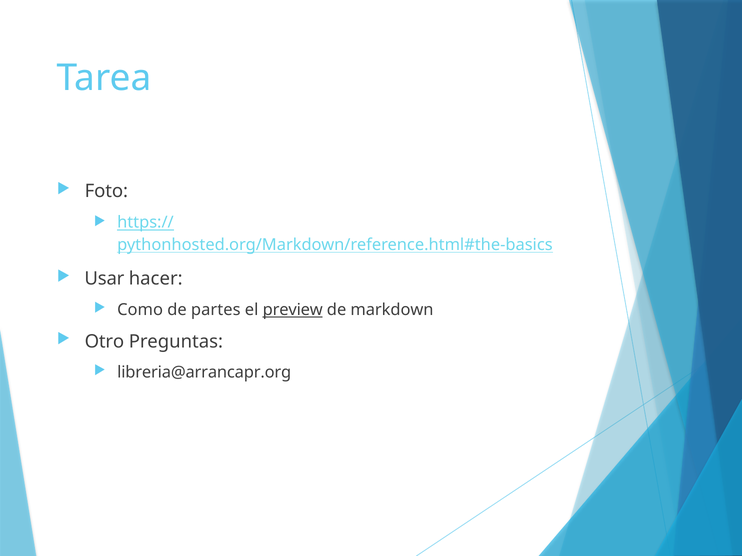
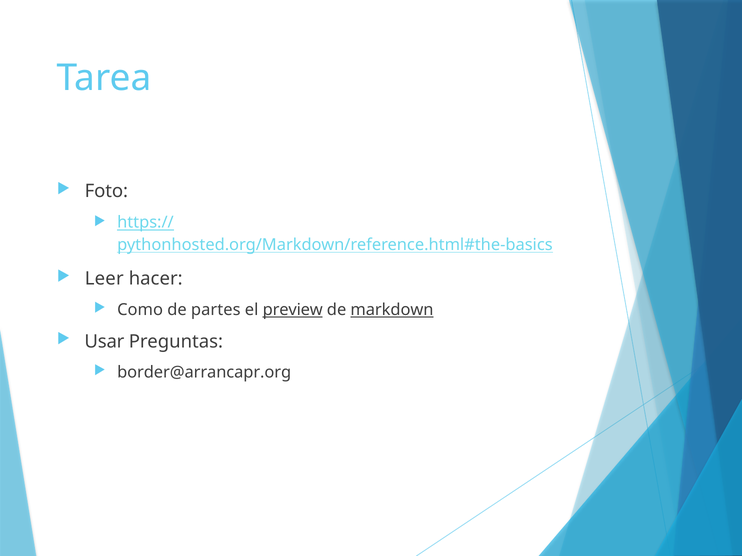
Usar: Usar -> Leer
markdown underline: none -> present
Otro: Otro -> Usar
libreria@arrancapr.org: libreria@arrancapr.org -> border@arrancapr.org
